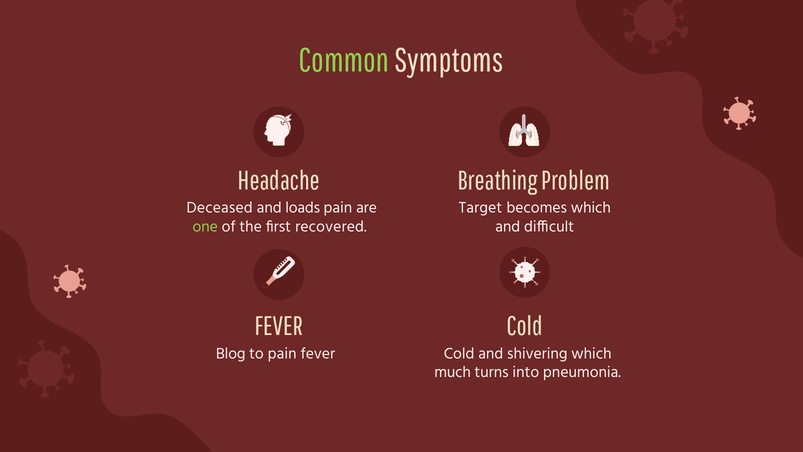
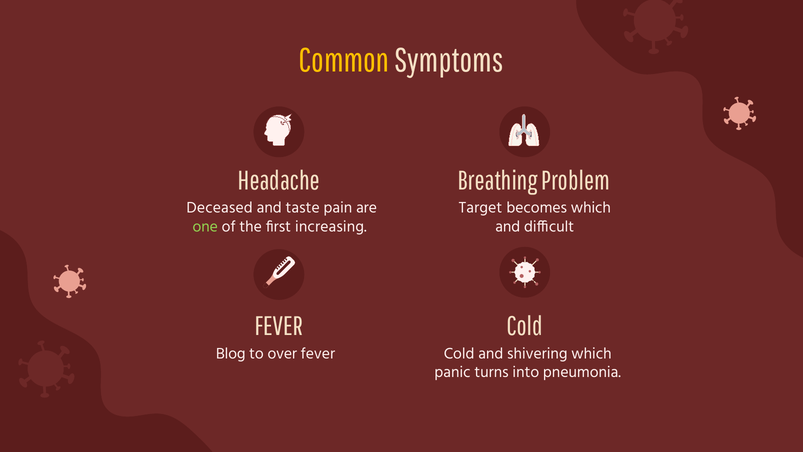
Common colour: light green -> yellow
loads: loads -> taste
recovered: recovered -> increasing
to pain: pain -> over
much: much -> panic
